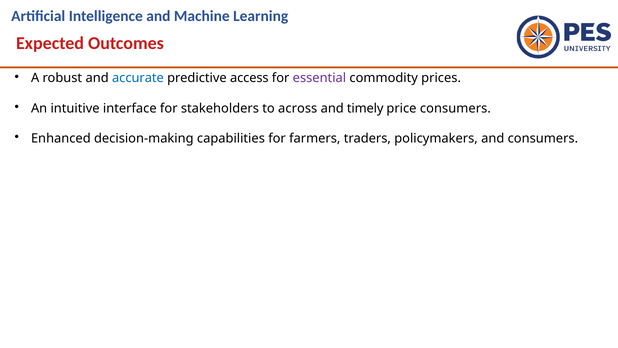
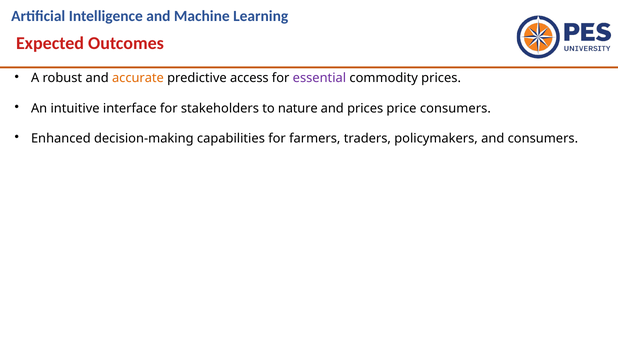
accurate colour: blue -> orange
across: across -> nature
and timely: timely -> prices
